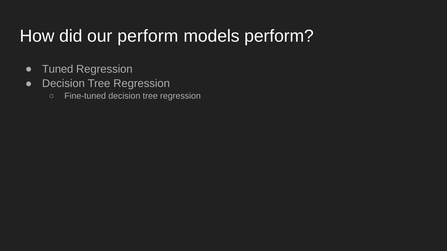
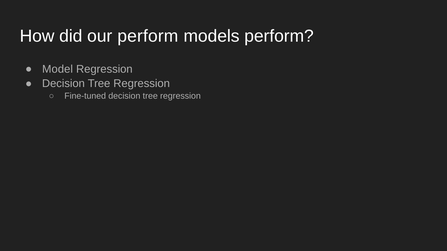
Tuned: Tuned -> Model
